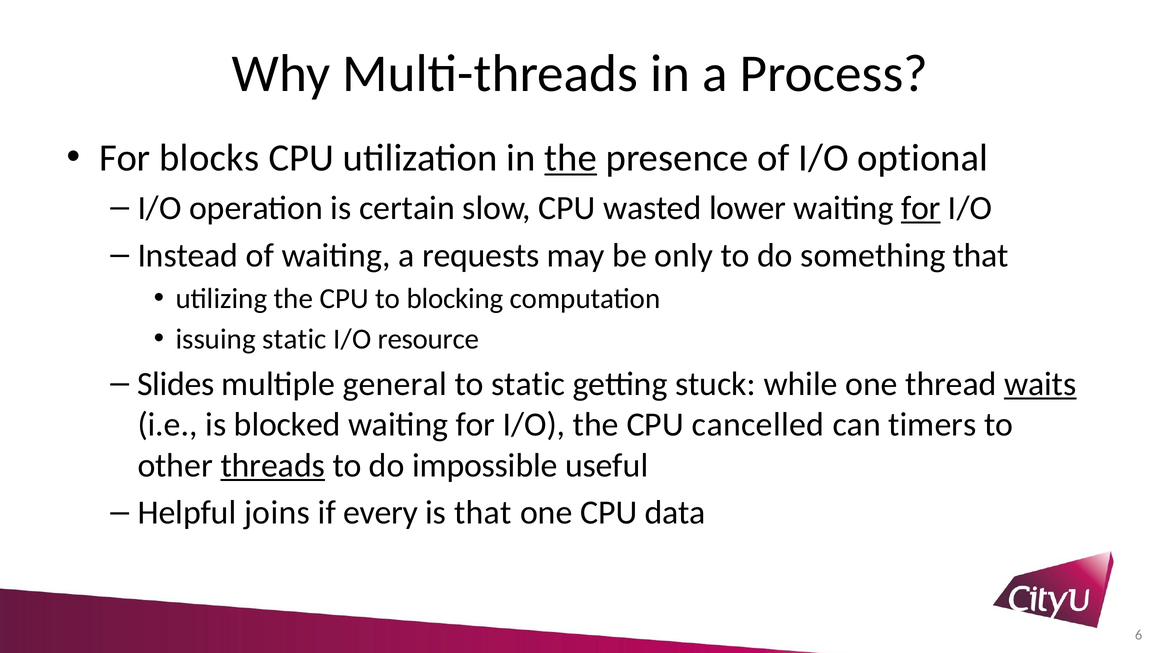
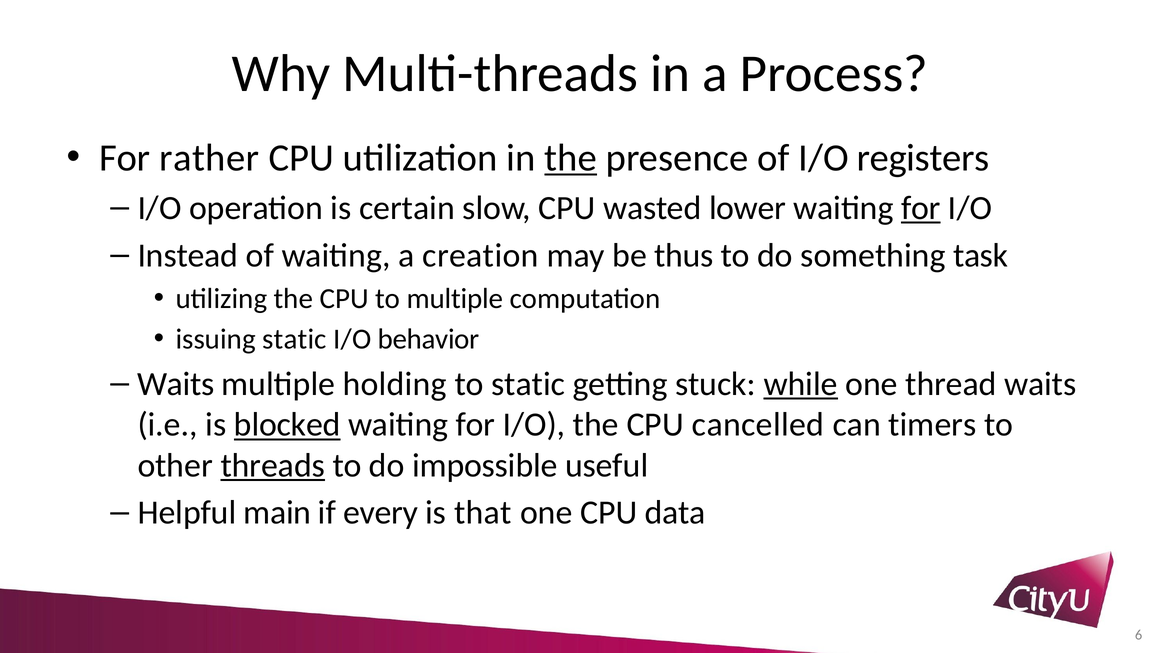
blocks: blocks -> rather
optional: optional -> registers
requests: requests -> creation
only: only -> thus
something that: that -> task
to blocking: blocking -> multiple
resource: resource -> behavior
Slides at (176, 384): Slides -> Waits
general: general -> holding
while underline: none -> present
waits at (1040, 384) underline: present -> none
blocked underline: none -> present
joins: joins -> main
